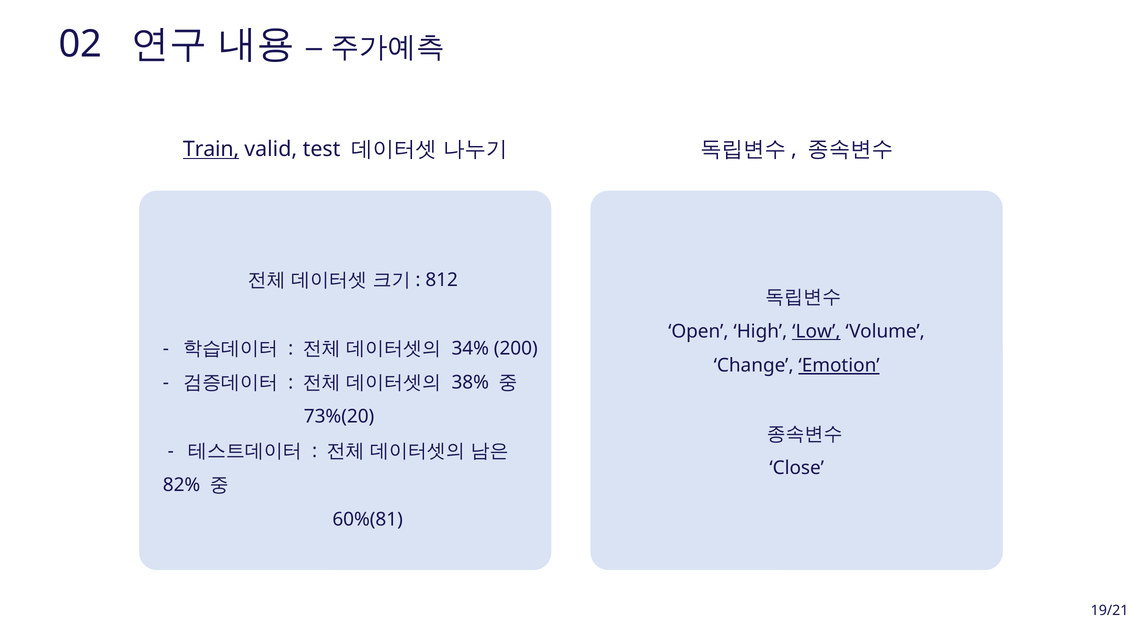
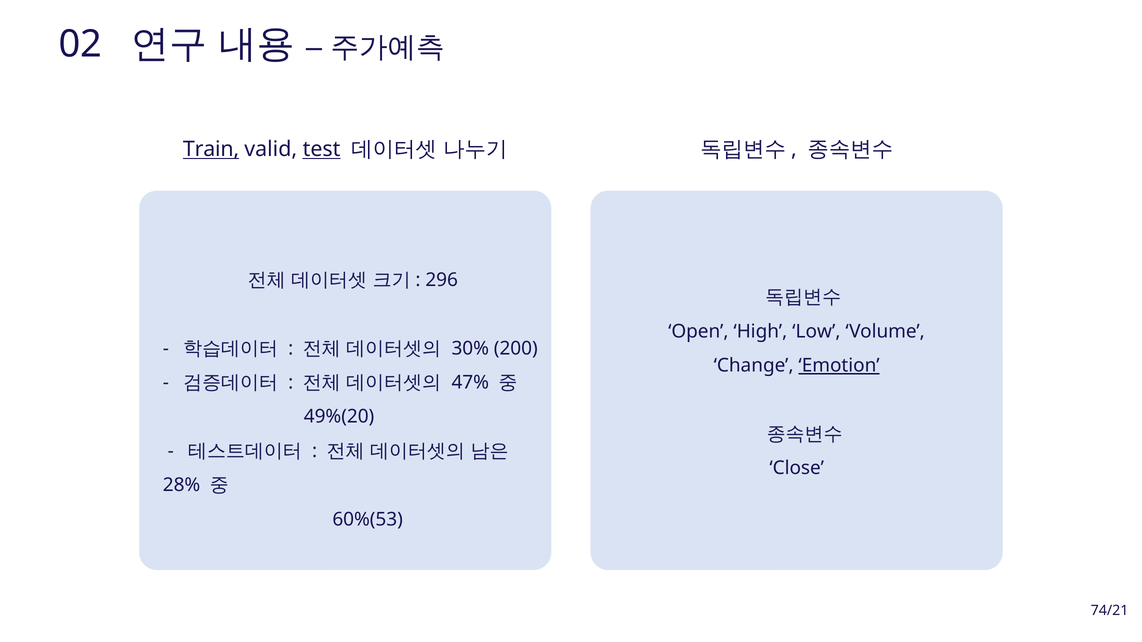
test underline: none -> present
812: 812 -> 296
Low underline: present -> none
34%: 34% -> 30%
38%: 38% -> 47%
73%(20: 73%(20 -> 49%(20
82%: 82% -> 28%
60%(81: 60%(81 -> 60%(53
19/21: 19/21 -> 74/21
